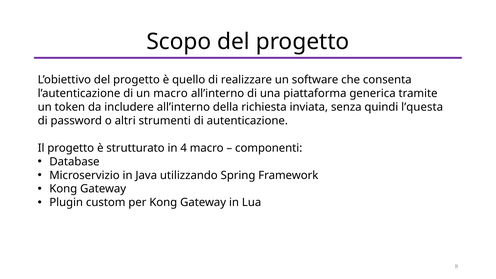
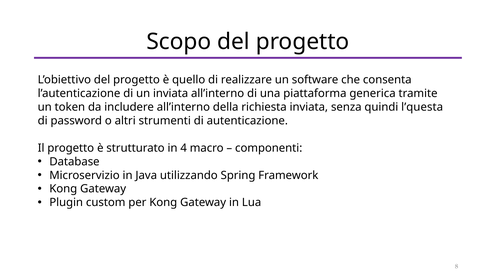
un macro: macro -> inviata
